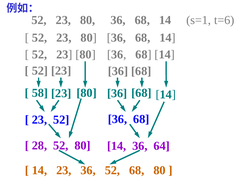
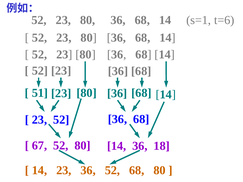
58: 58 -> 51
28: 28 -> 67
64: 64 -> 18
